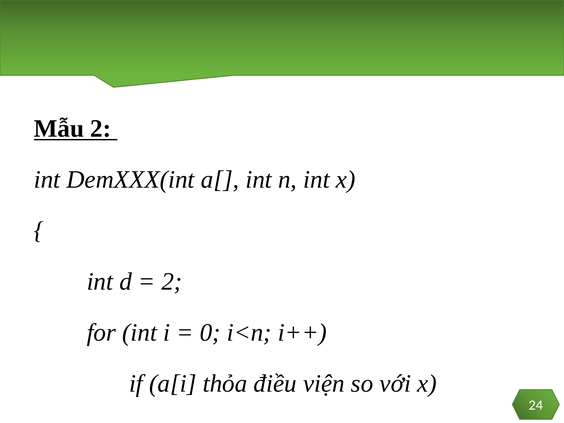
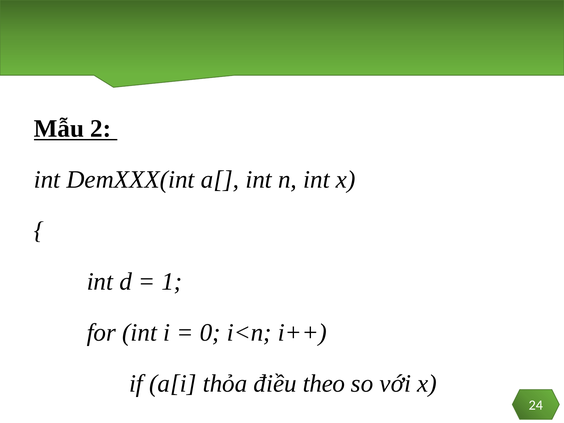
2 at (172, 282): 2 -> 1
viện: viện -> theo
